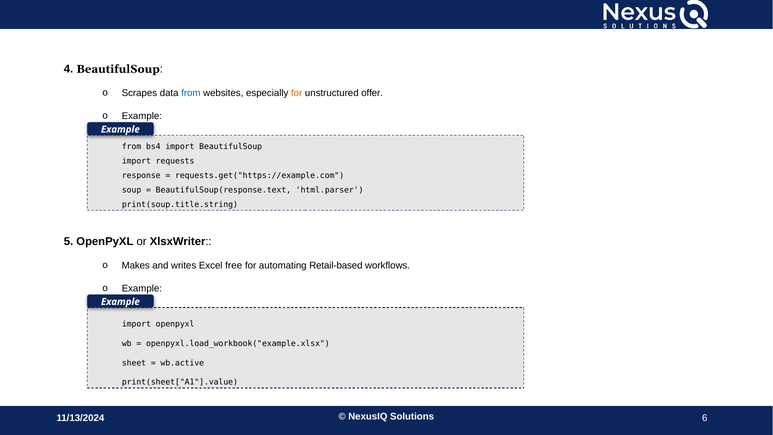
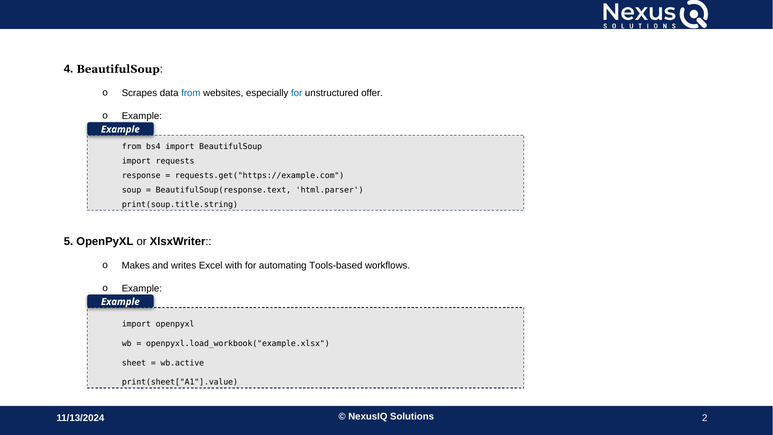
for at (297, 93) colour: orange -> blue
free: free -> with
Retail-based: Retail-based -> Tools-based
6: 6 -> 2
